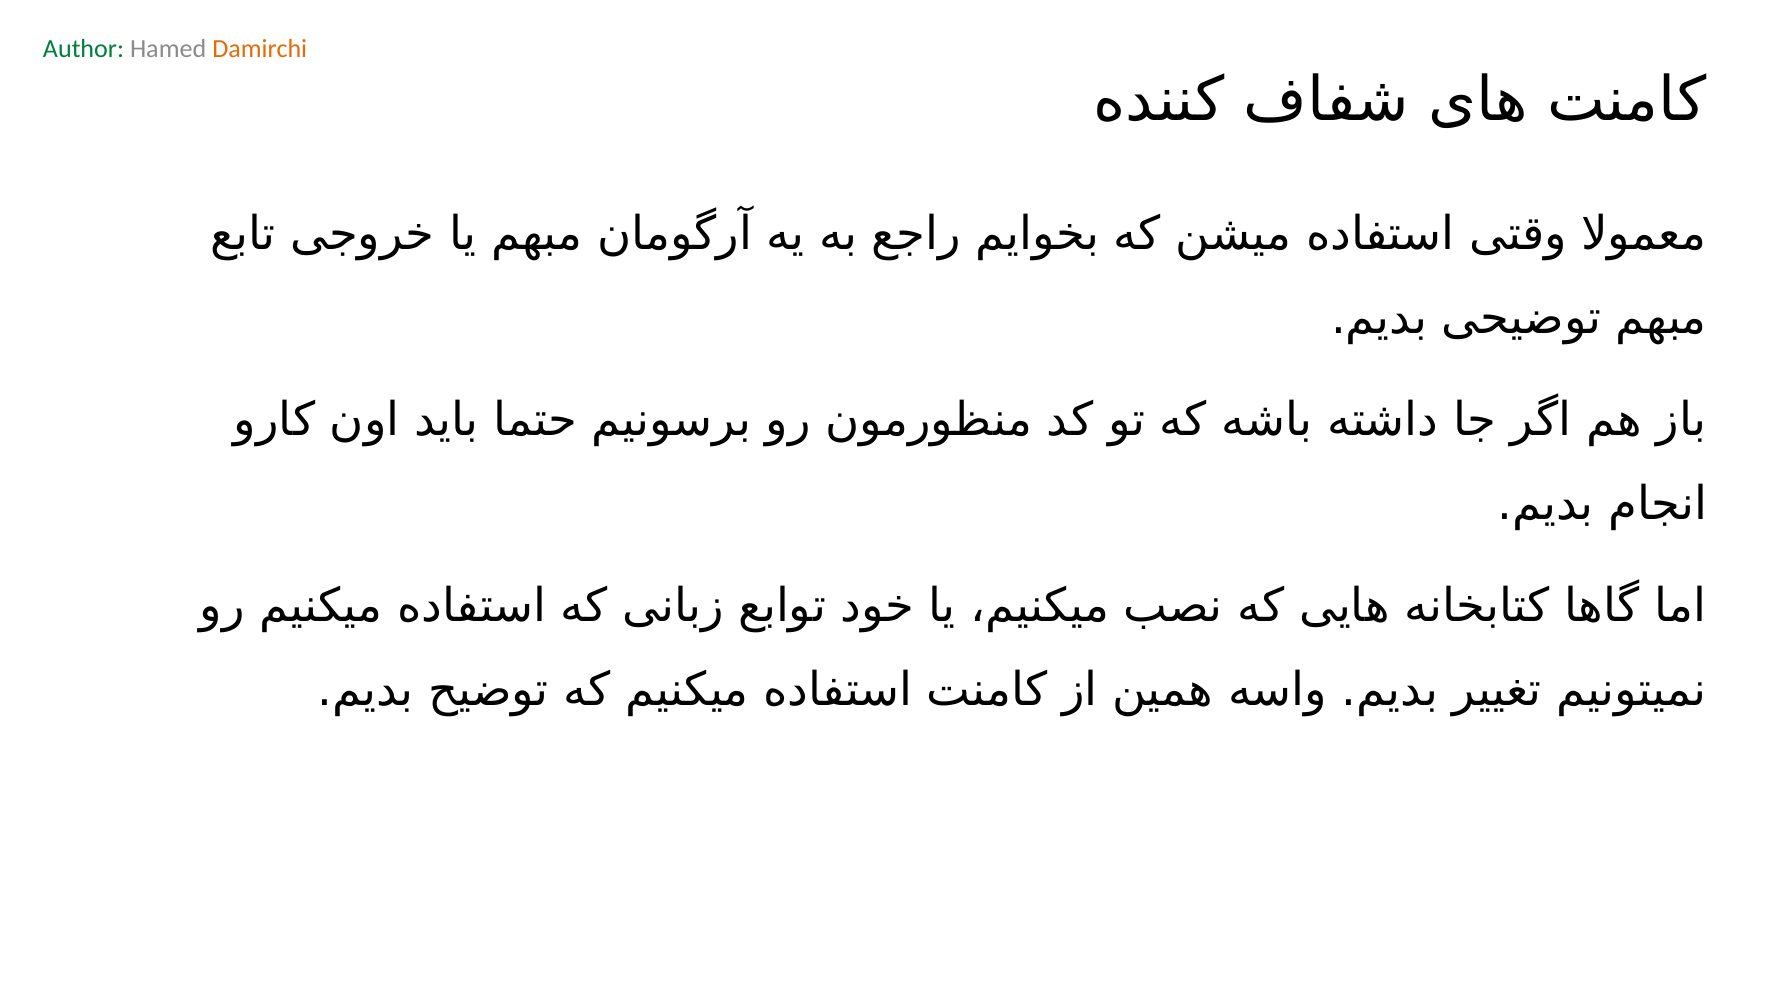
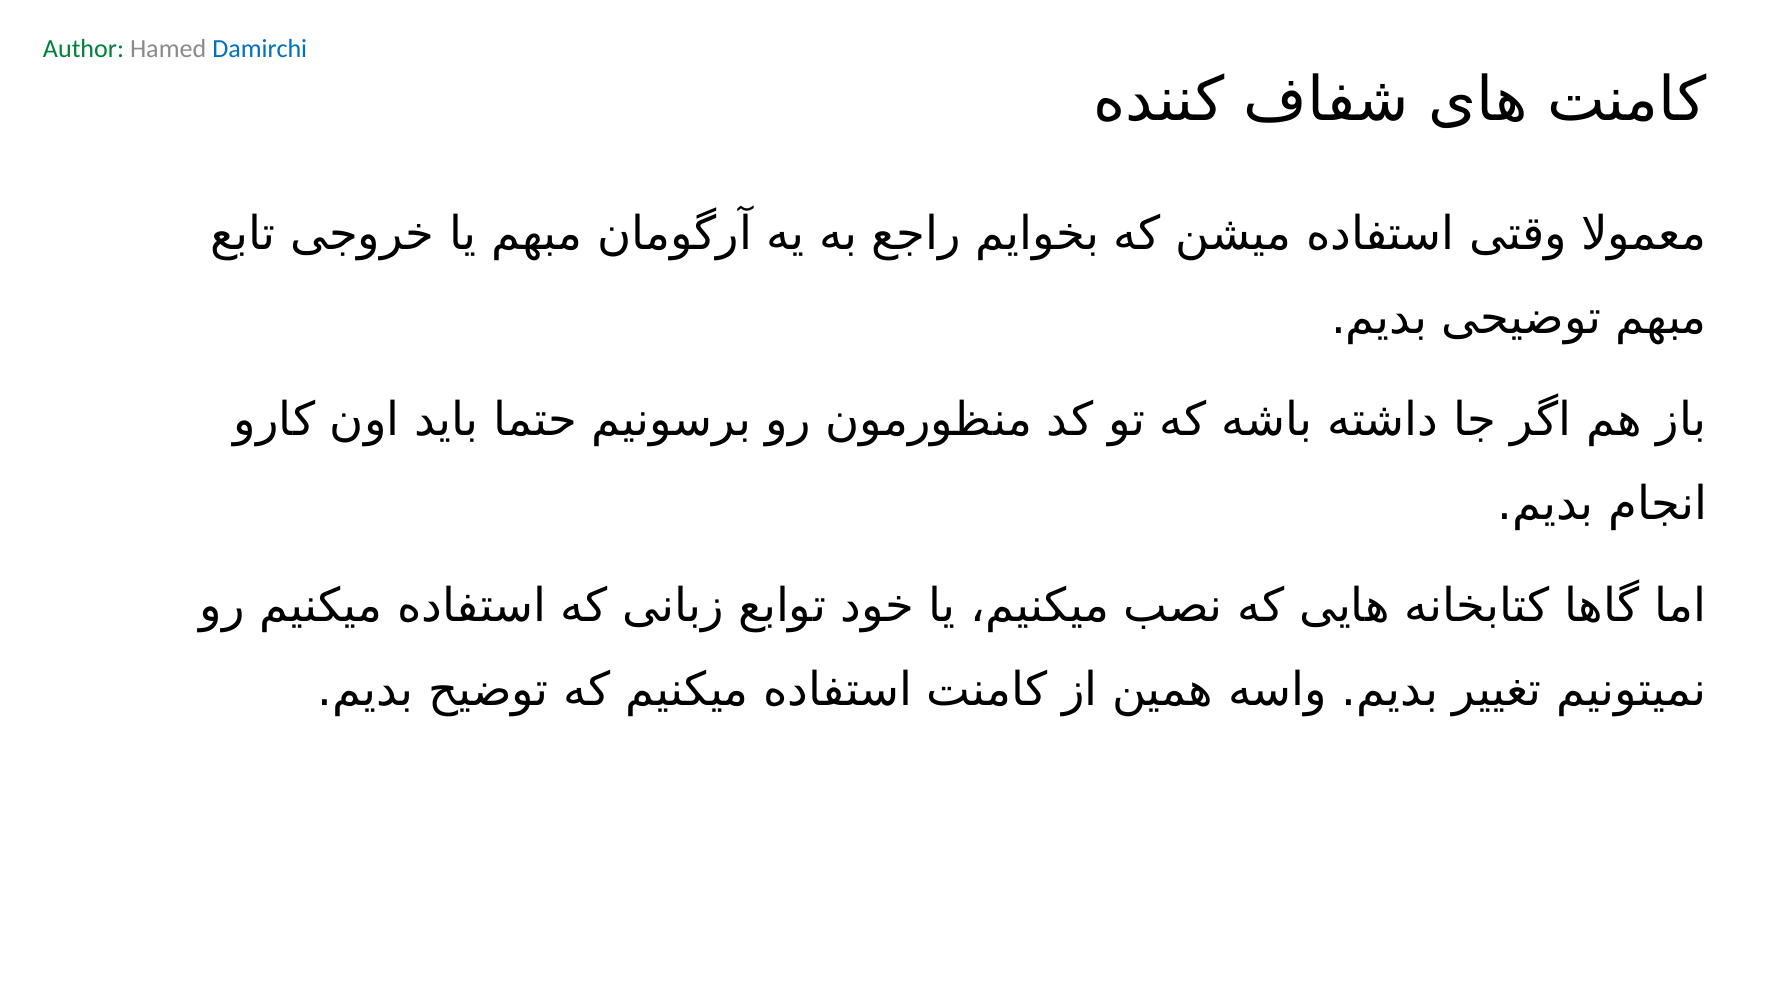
Damirchi colour: orange -> blue
